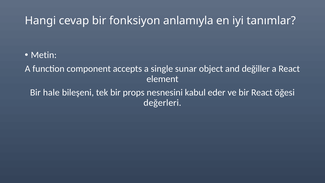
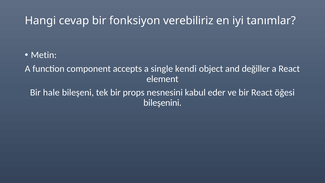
anlamıyla: anlamıyla -> verebiliriz
sunar: sunar -> kendi
değerleri: değerleri -> bileşenini
